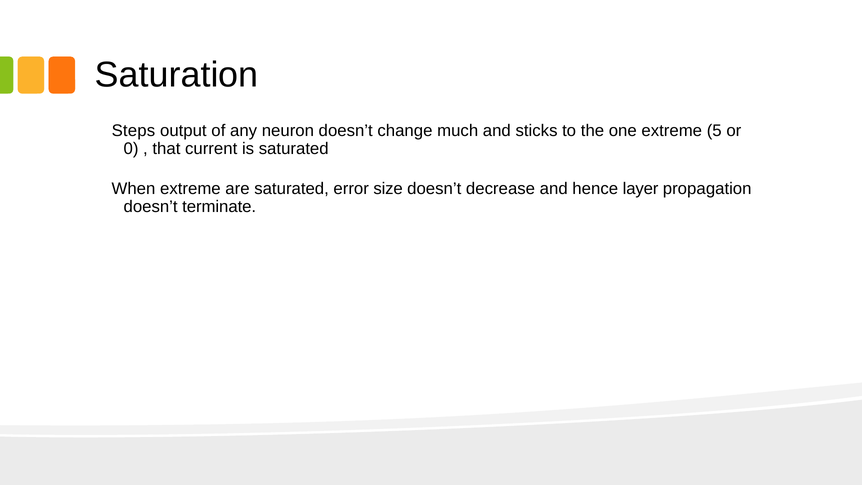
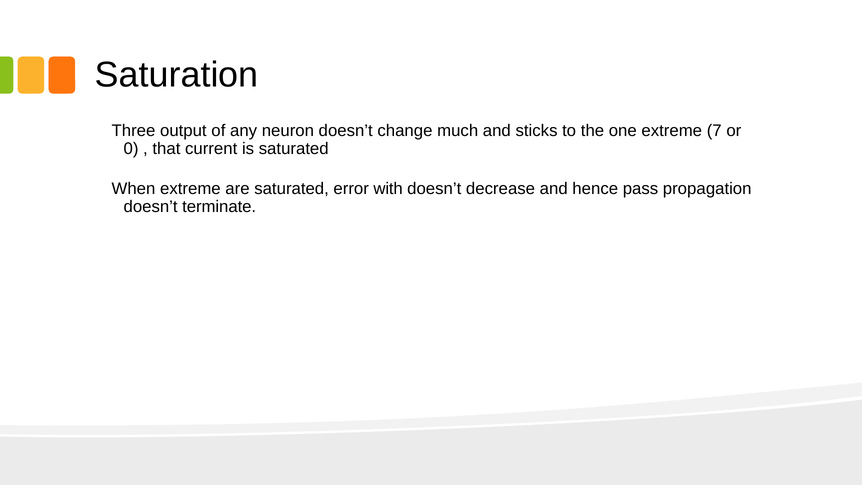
Steps: Steps -> Three
5: 5 -> 7
size: size -> with
layer: layer -> pass
